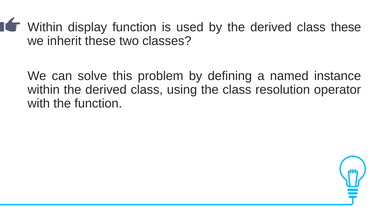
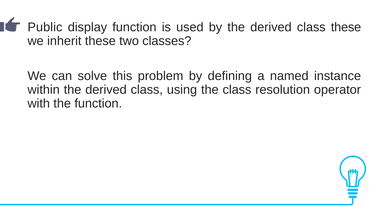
Within at (45, 27): Within -> Public
